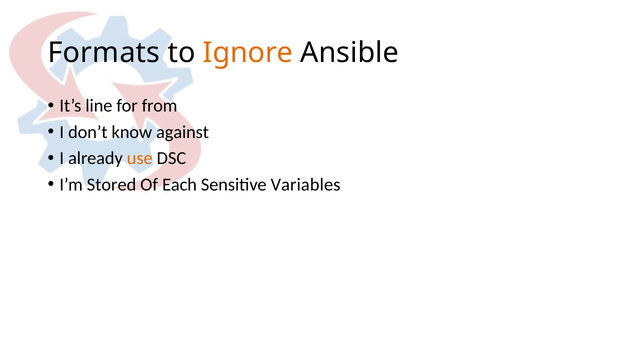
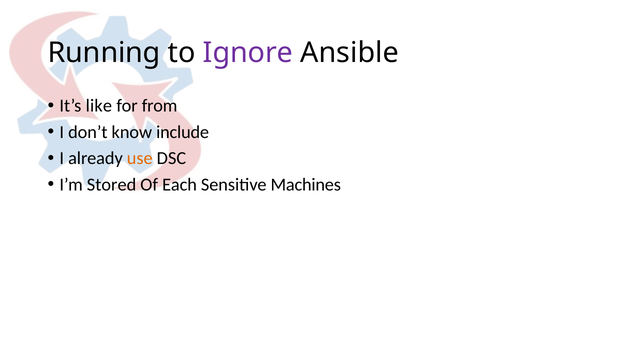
Formats: Formats -> Running
Ignore colour: orange -> purple
line: line -> like
against: against -> include
Variables: Variables -> Machines
